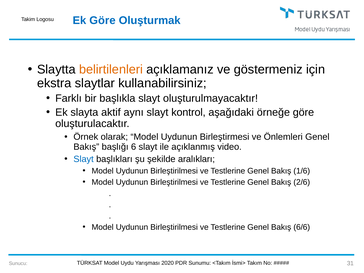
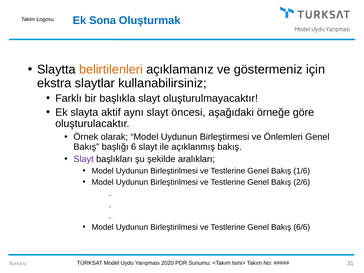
Ek Göre: Göre -> Sona
kontrol: kontrol -> öncesi
açıklanmış video: video -> bakış
Slayt at (84, 159) colour: blue -> purple
